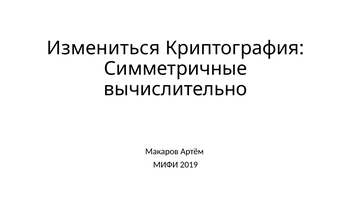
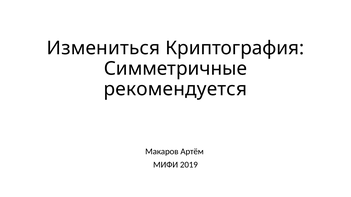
вычислительно: вычислительно -> рекомендуется
